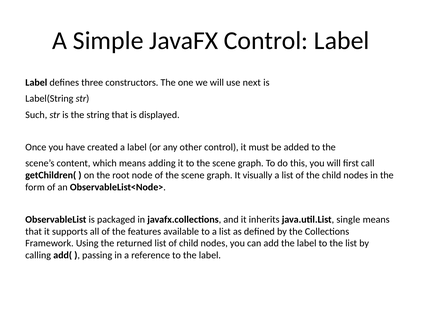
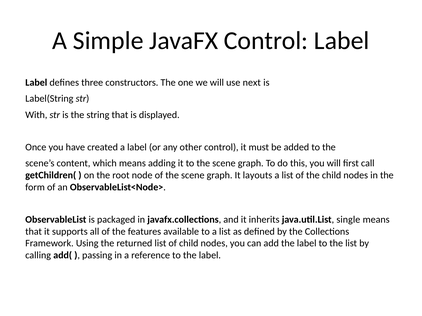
Such: Such -> With
visually: visually -> layouts
